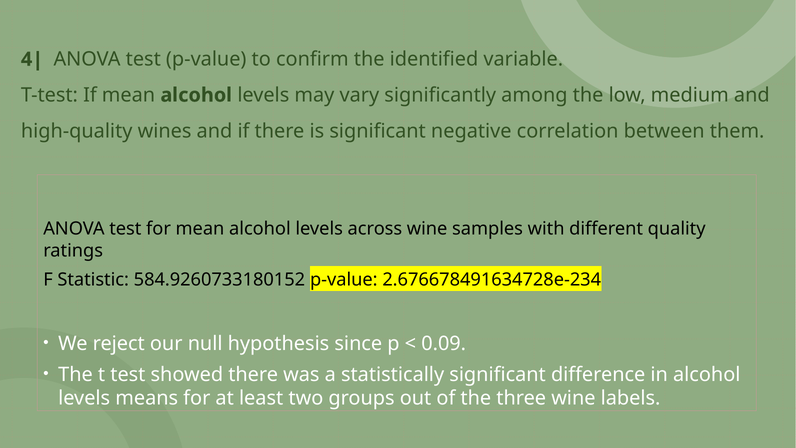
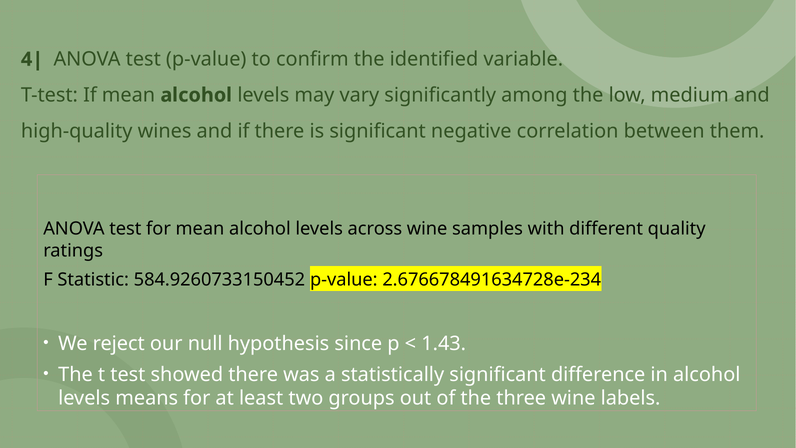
584.9260733180152: 584.9260733180152 -> 584.9260733150452
0.09: 0.09 -> 1.43
